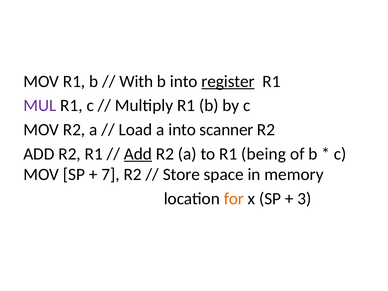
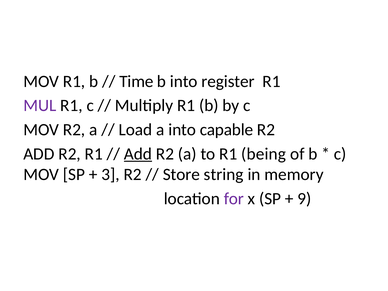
With: With -> Time
register underline: present -> none
scanner: scanner -> capable
7: 7 -> 3
space: space -> string
for colour: orange -> purple
3: 3 -> 9
